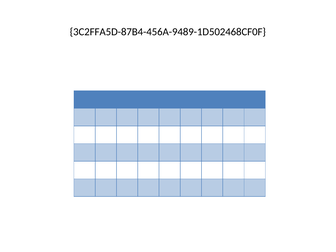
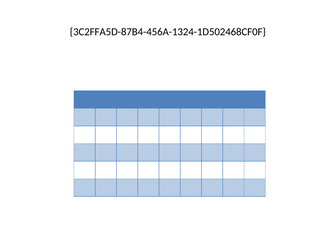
3C2FFA5D-87B4-456A-9489-1D502468CF0F: 3C2FFA5D-87B4-456A-9489-1D502468CF0F -> 3C2FFA5D-87B4-456A-1324-1D502468CF0F
